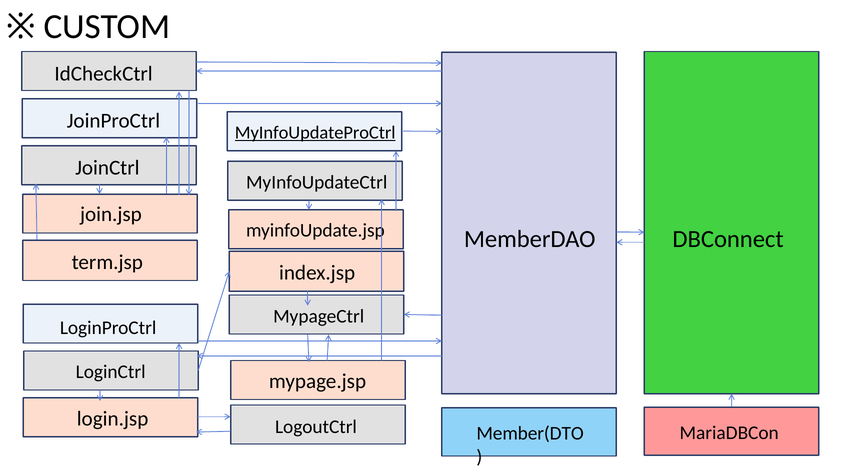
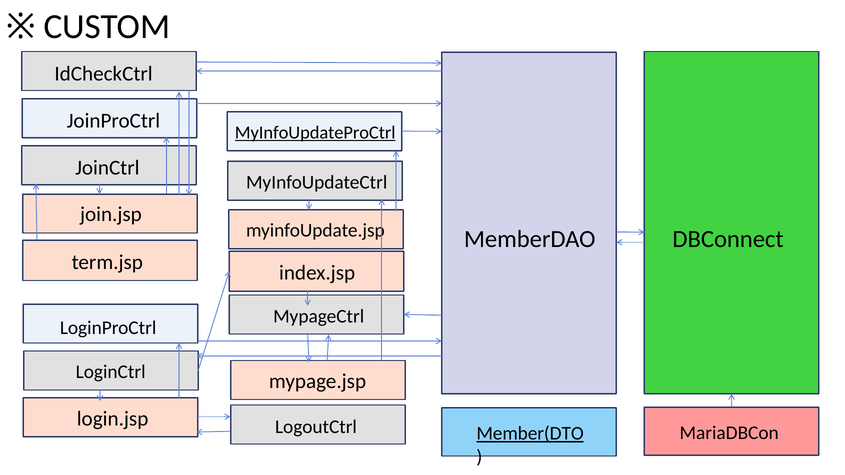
Member(DTO underline: none -> present
